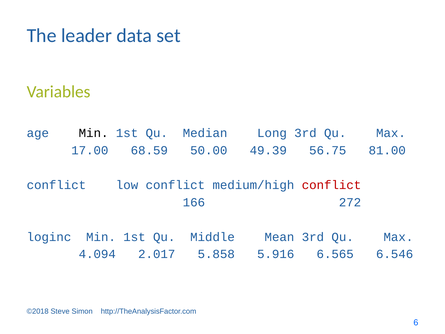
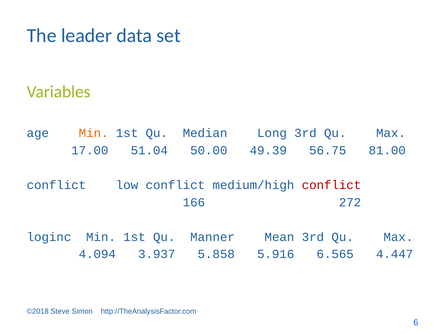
Min at (94, 133) colour: black -> orange
68.59: 68.59 -> 51.04
Middle: Middle -> Manner
2.017: 2.017 -> 3.937
6.546: 6.546 -> 4.447
